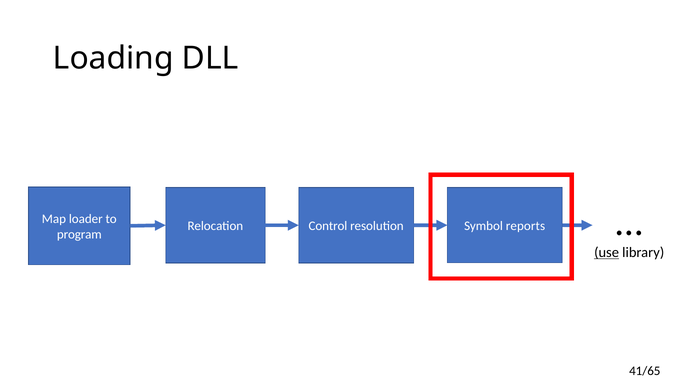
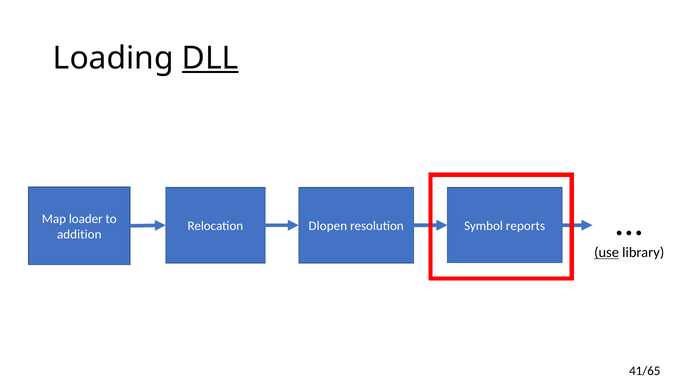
DLL underline: none -> present
Control: Control -> Dlopen
program: program -> addition
